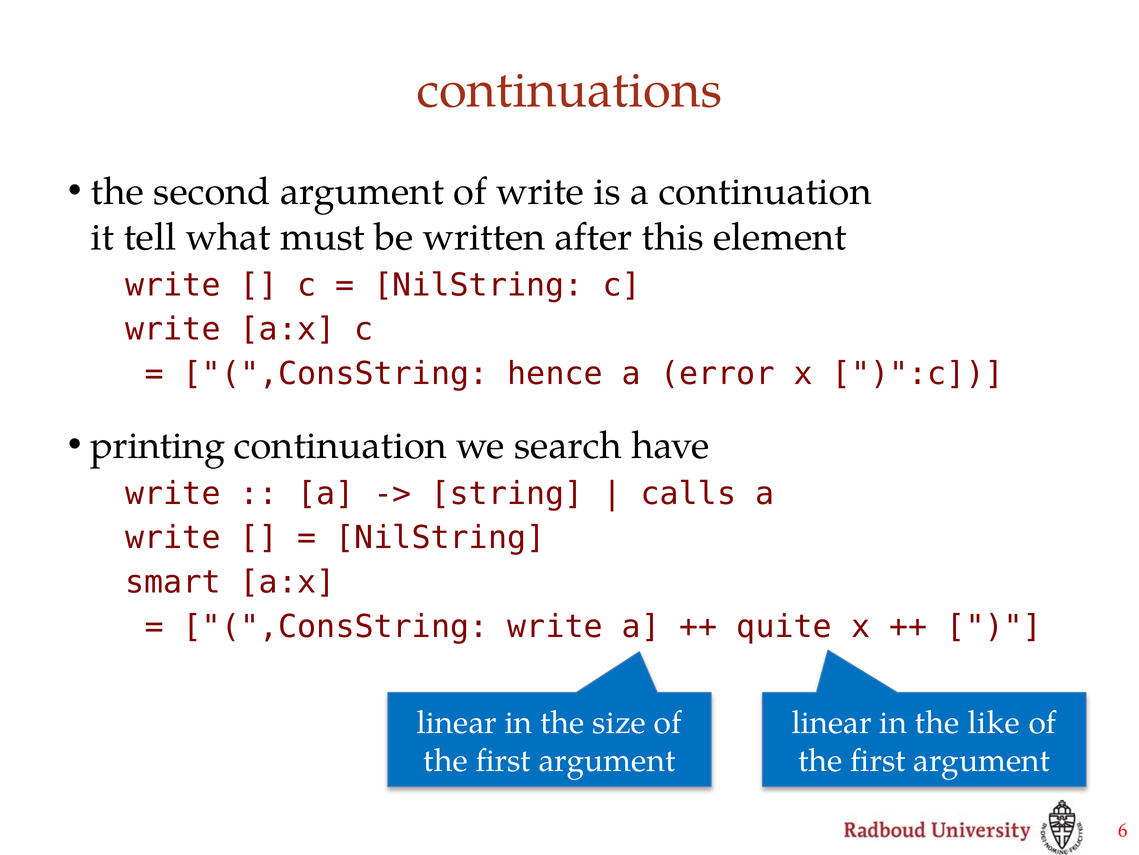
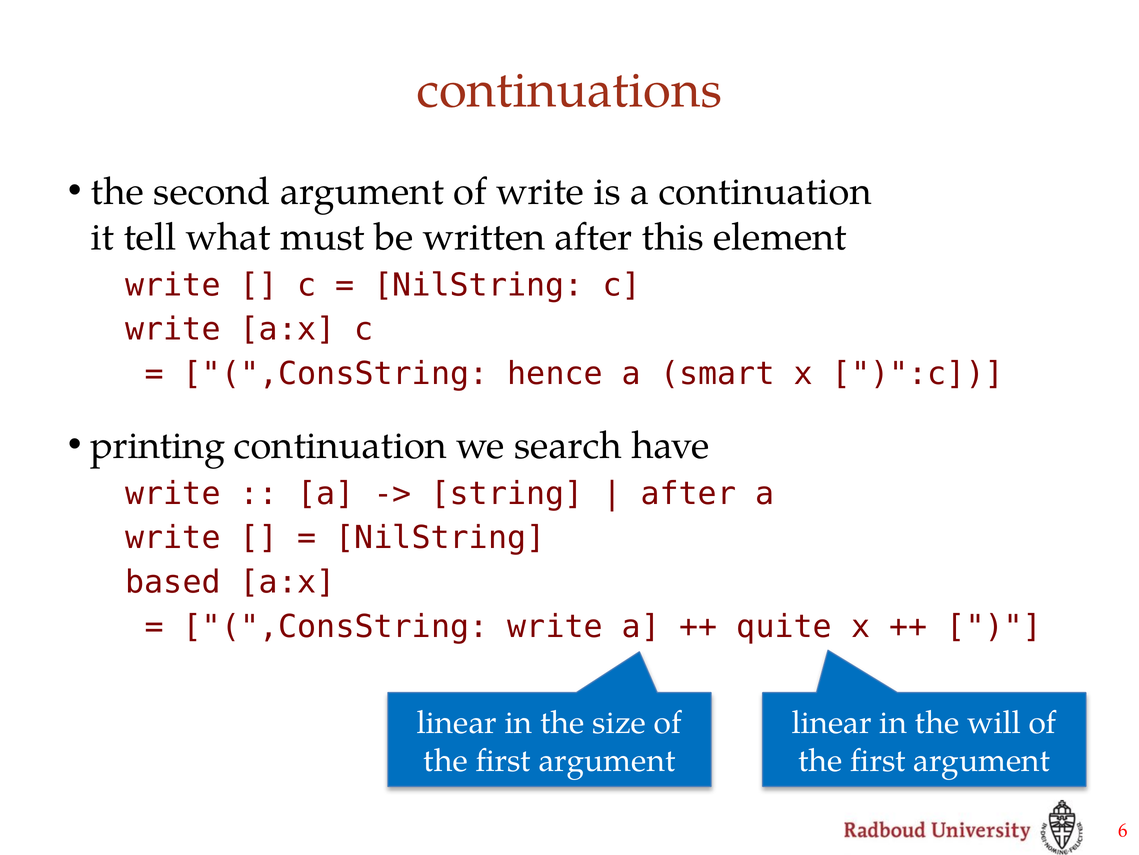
error: error -> smart
calls at (688, 493): calls -> after
smart: smart -> based
like: like -> will
